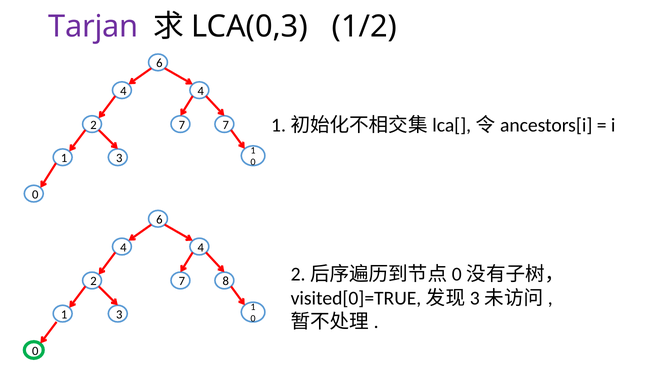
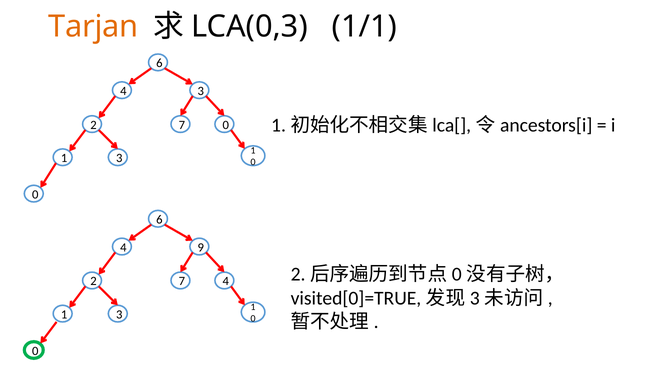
Tarjan colour: purple -> orange
1/2: 1/2 -> 1/1
4 at (201, 91): 4 -> 3
7 7: 7 -> 0
4 at (201, 247): 4 -> 9
7 8: 8 -> 4
